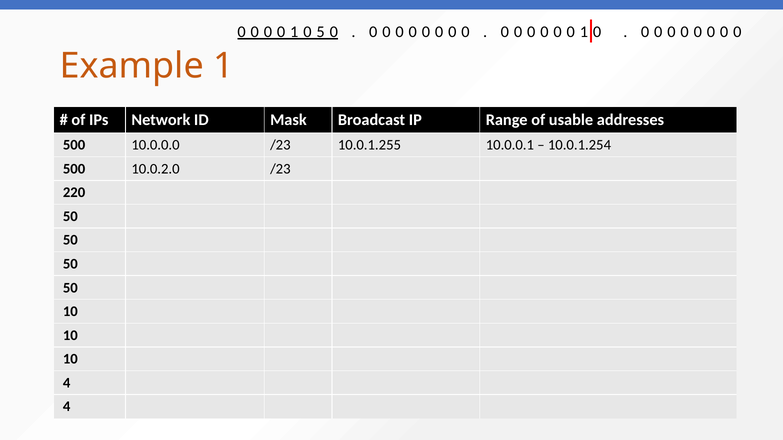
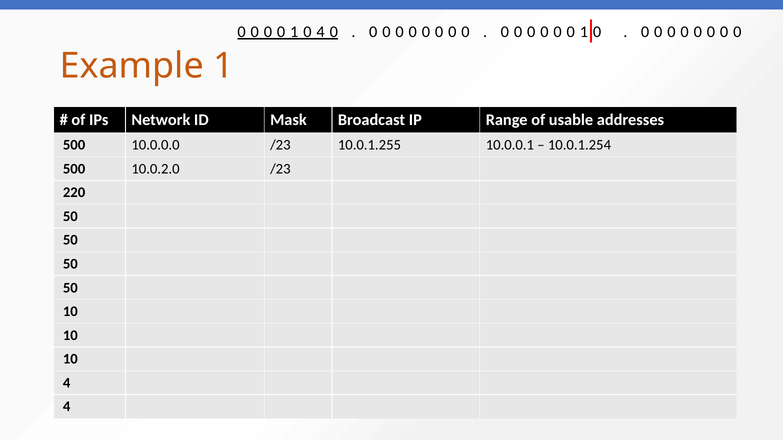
5 at (321, 32): 5 -> 4
